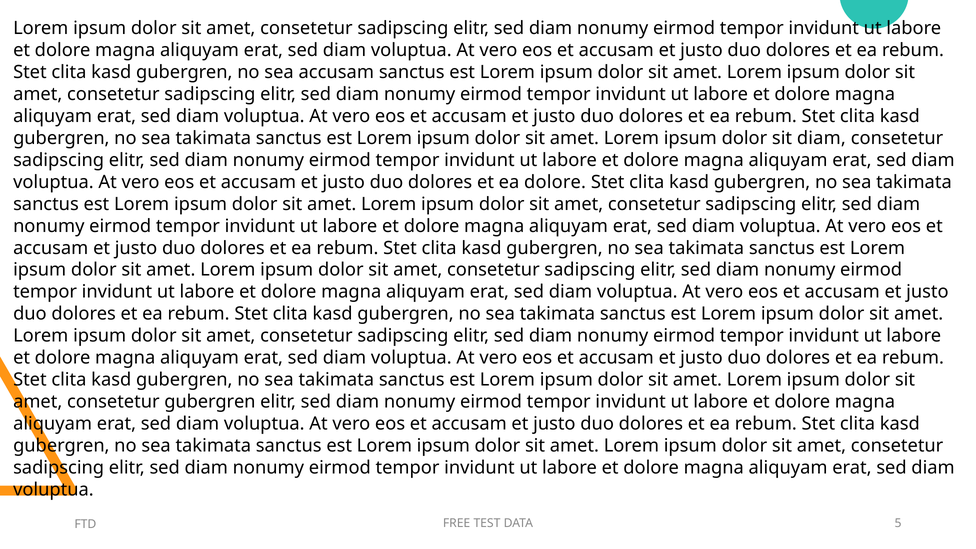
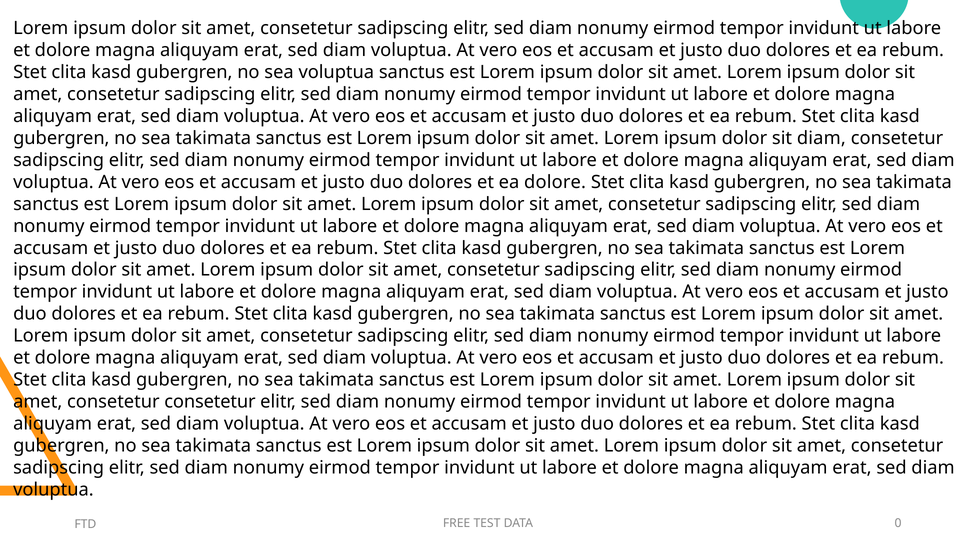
sea accusam: accusam -> voluptua
consetetur gubergren: gubergren -> consetetur
5: 5 -> 0
